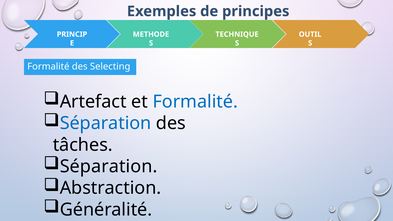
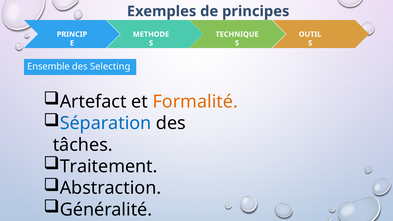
Formalité at (48, 67): Formalité -> Ensemble
Formalité at (195, 102) colour: blue -> orange
Séparation at (109, 166): Séparation -> Traitement
